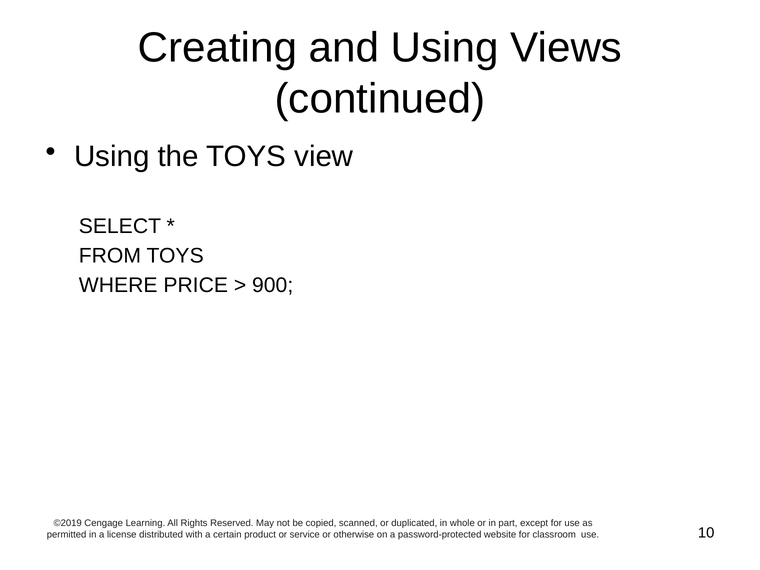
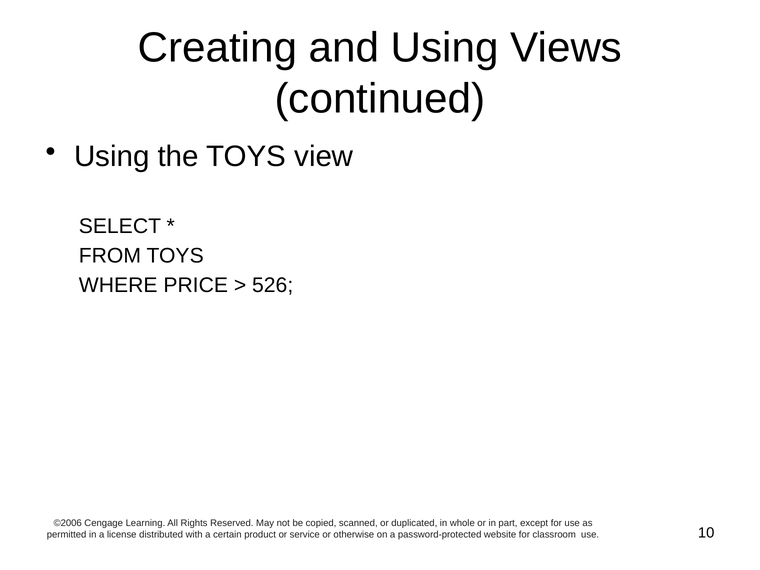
900: 900 -> 526
©2019: ©2019 -> ©2006
